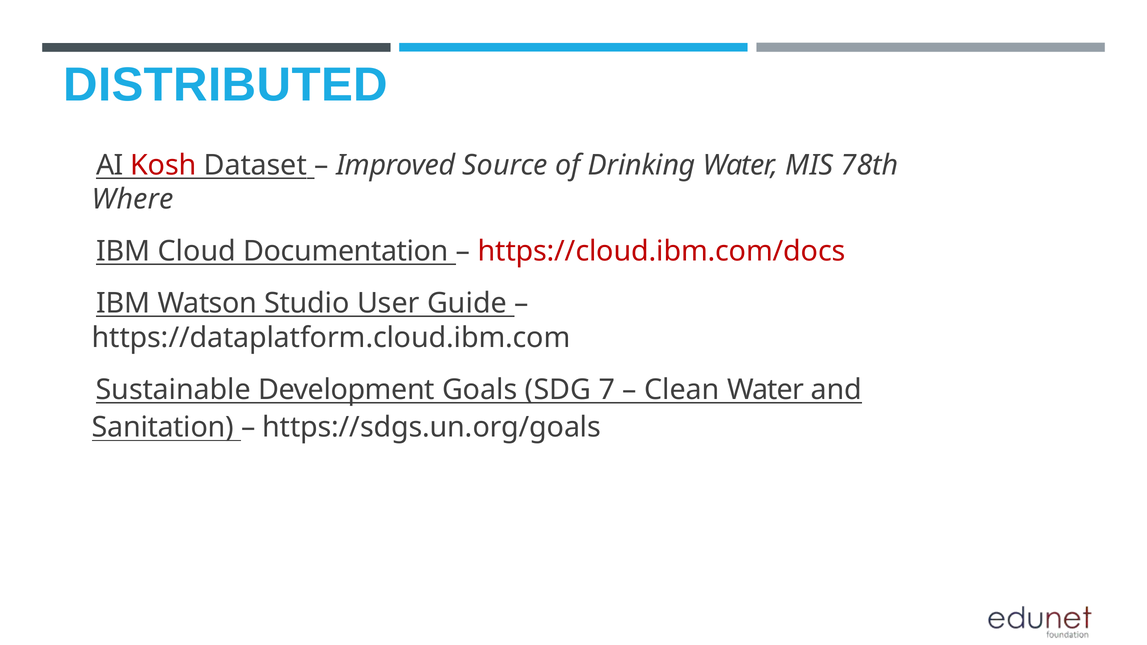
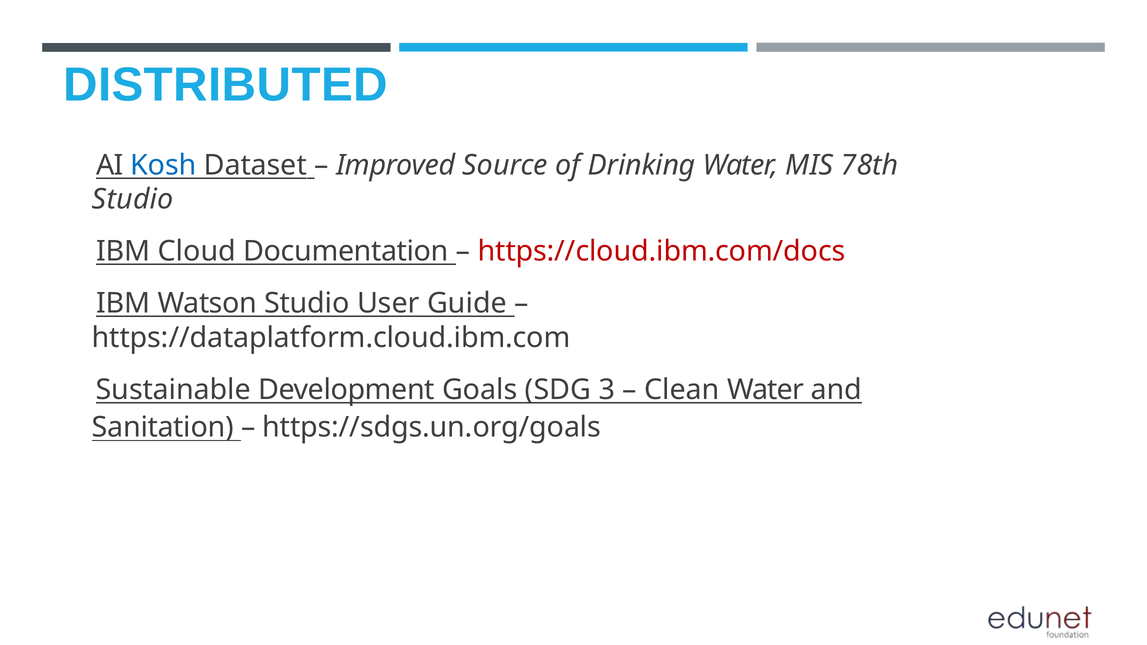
Kosh colour: red -> blue
Where at (133, 200): Where -> Studio
7: 7 -> 3
